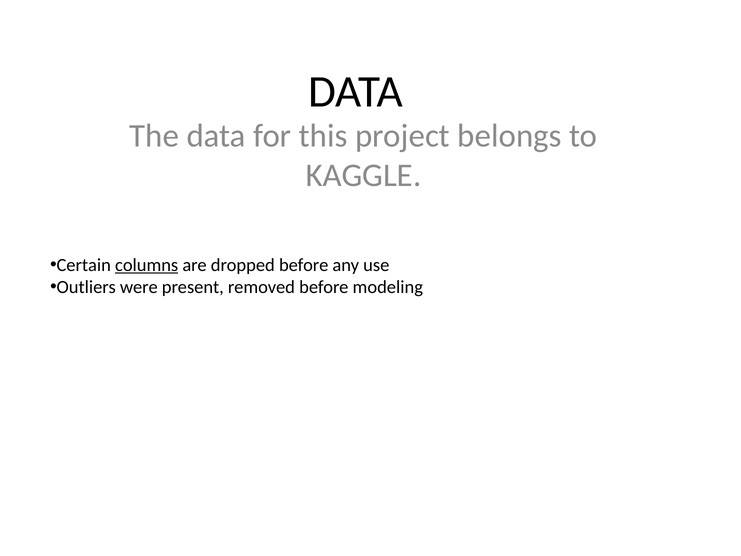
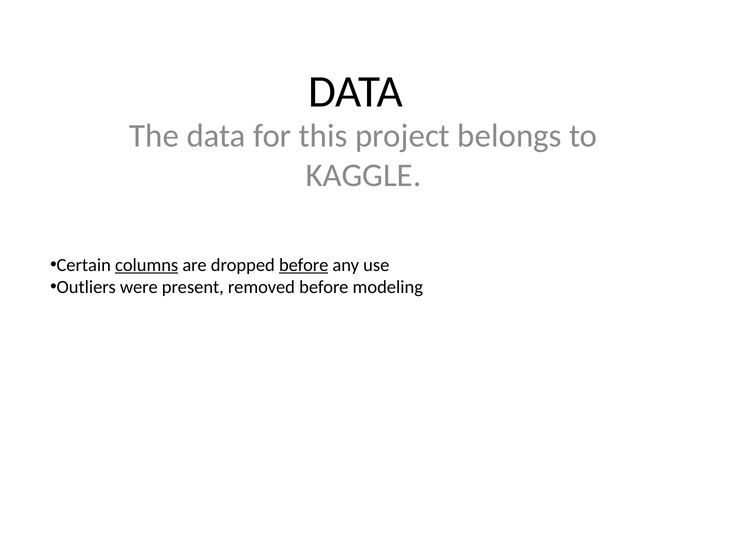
before at (304, 265) underline: none -> present
